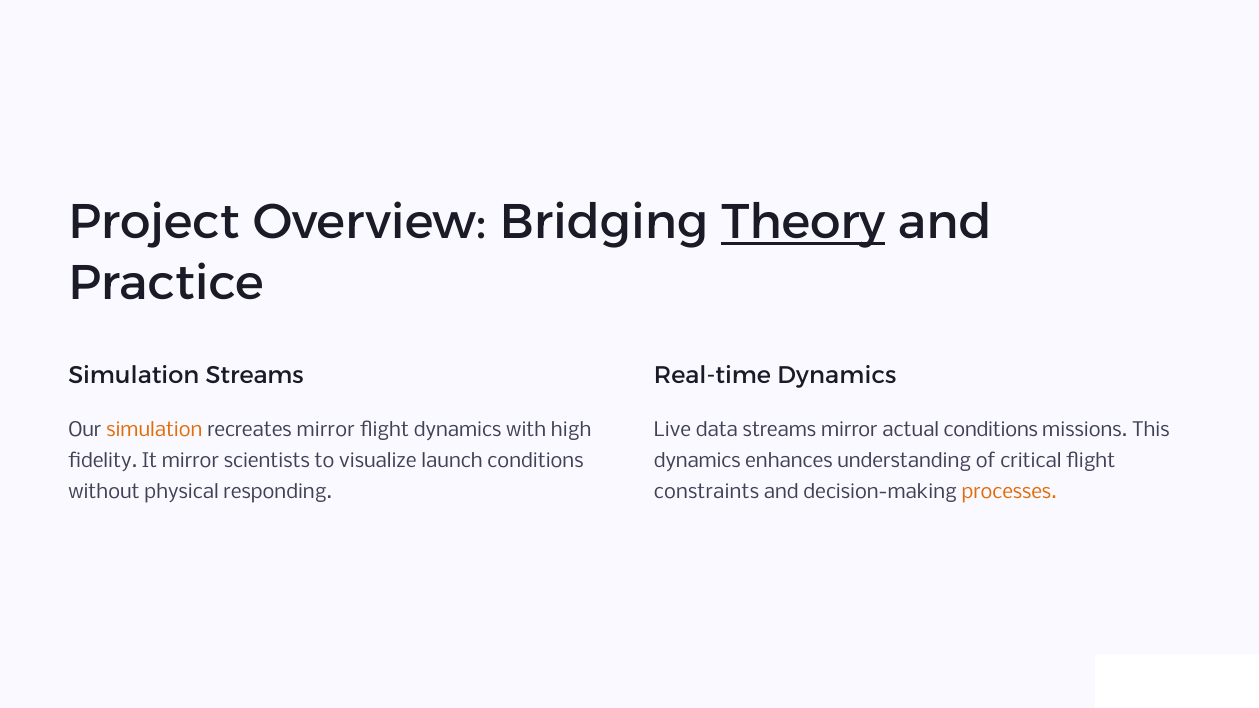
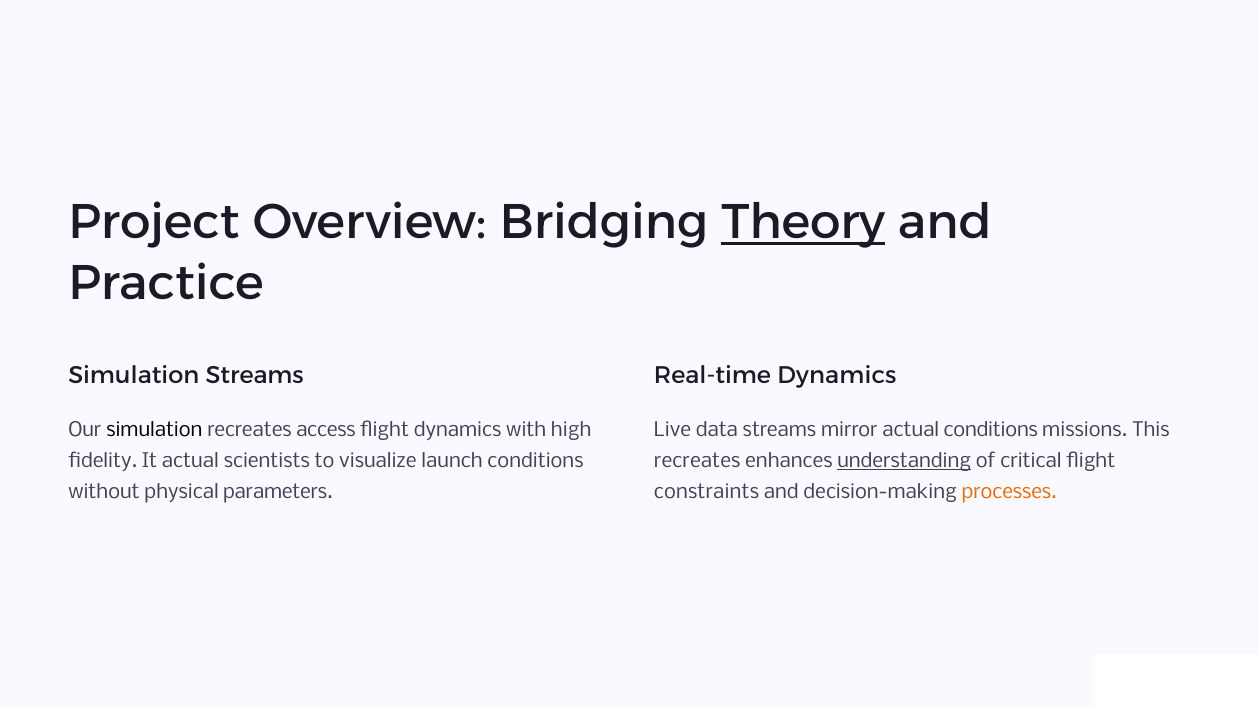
simulation at (154, 430) colour: orange -> black
recreates mirror: mirror -> access
It mirror: mirror -> actual
dynamics at (697, 461): dynamics -> recreates
understanding underline: none -> present
responding: responding -> parameters
